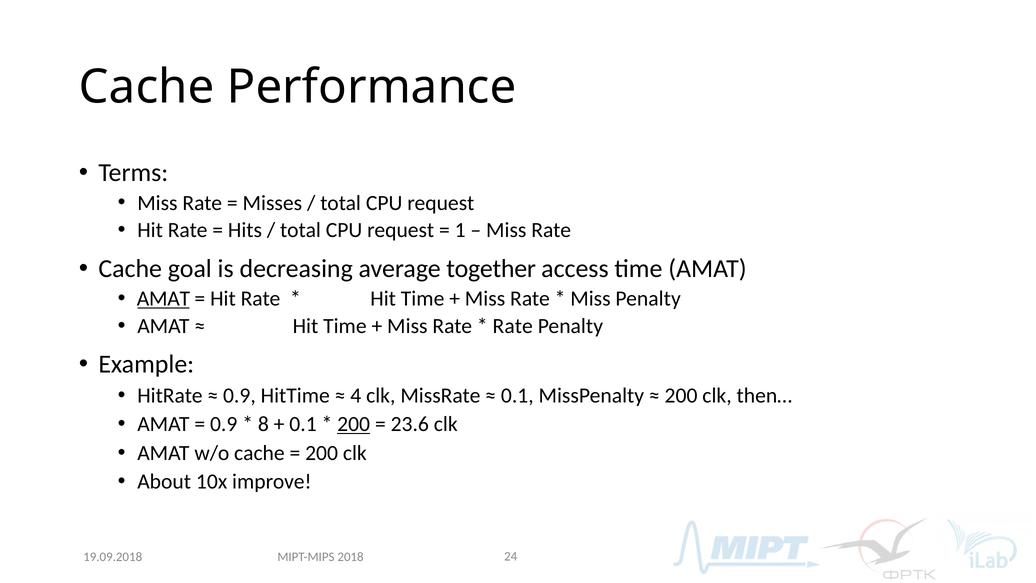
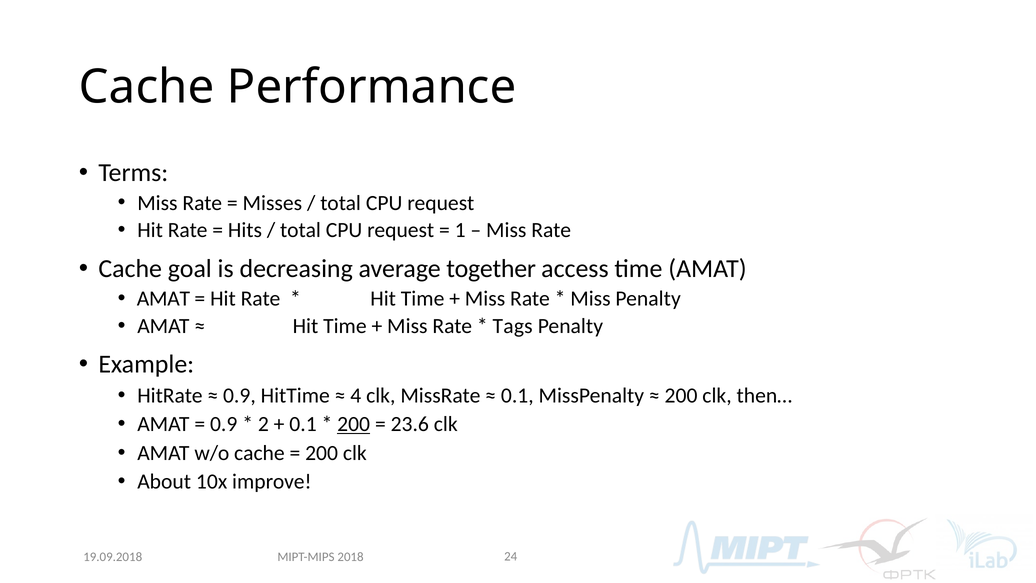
AMAT at (163, 299) underline: present -> none
Rate at (513, 326): Rate -> Tags
8: 8 -> 2
